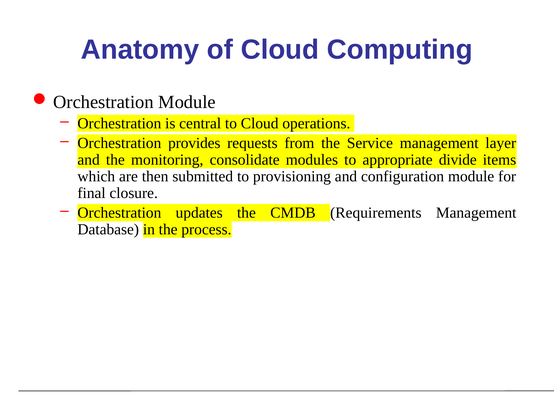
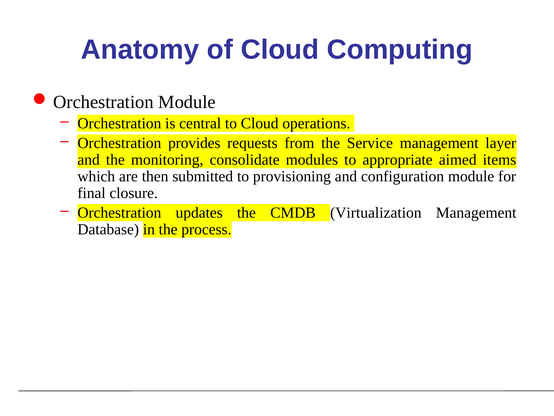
divide: divide -> aimed
Requirements: Requirements -> Virtualization
